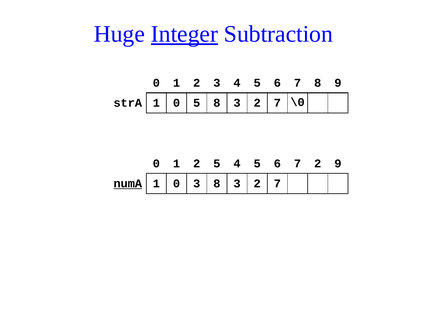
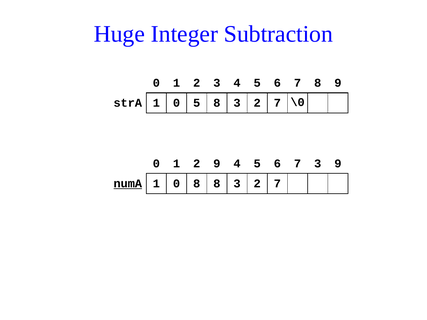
Integer underline: present -> none
2 5: 5 -> 9
7 2: 2 -> 3
0 3: 3 -> 8
